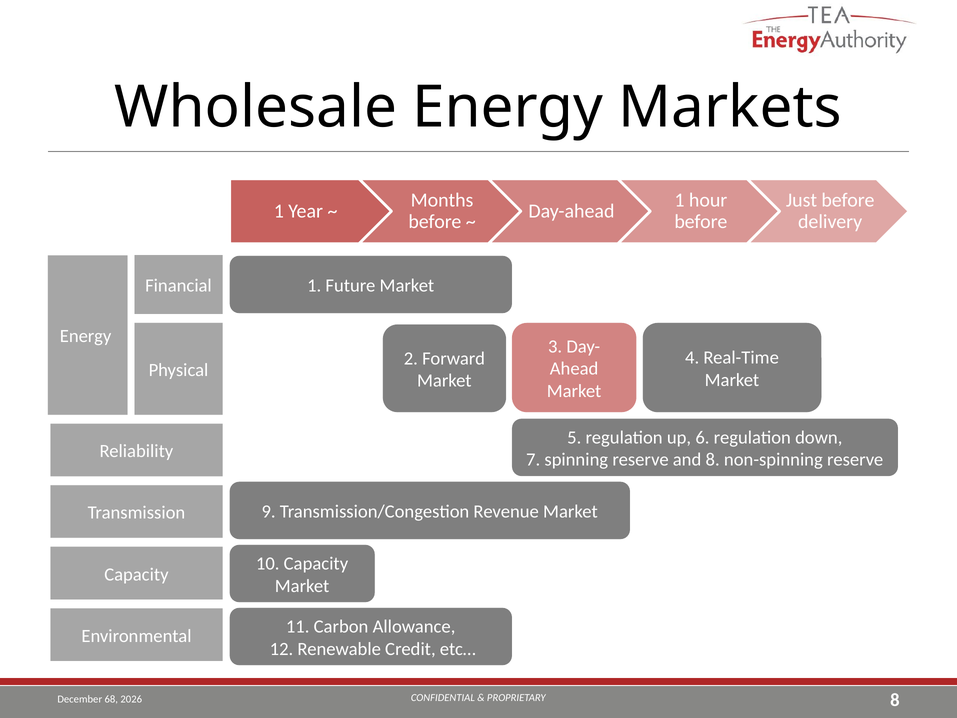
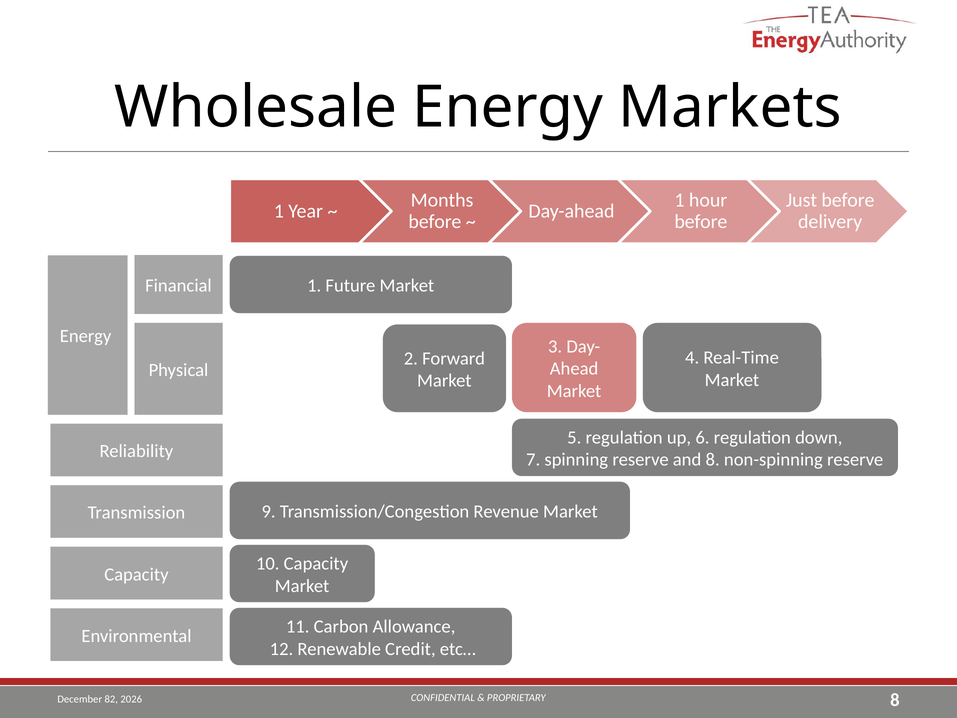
68: 68 -> 82
